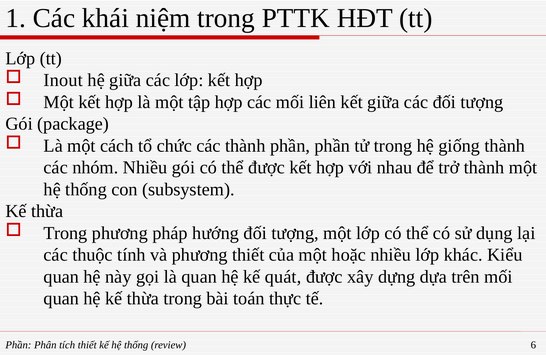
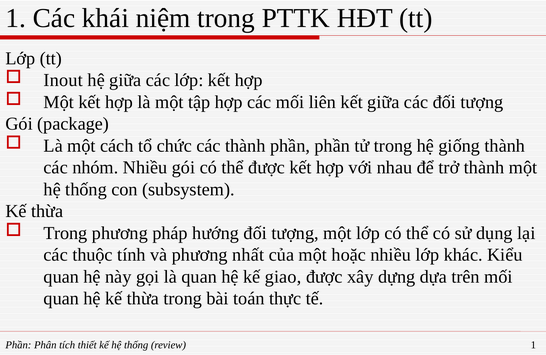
phương thiết: thiết -> nhất
quát: quát -> giao
review 6: 6 -> 1
